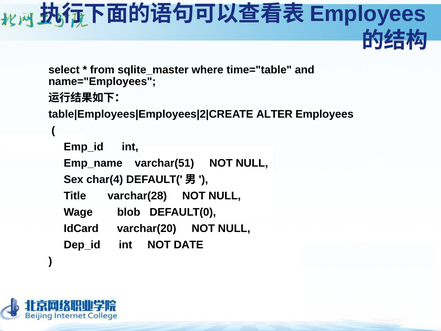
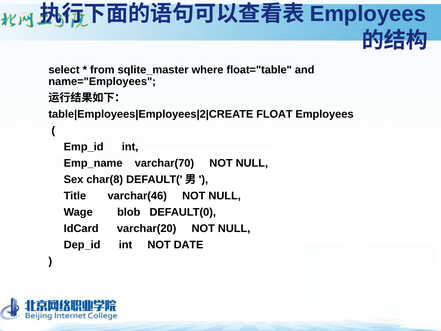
time="table: time="table -> float="table
ALTER: ALTER -> FLOAT
varchar(51: varchar(51 -> varchar(70
char(4: char(4 -> char(8
varchar(28: varchar(28 -> varchar(46
